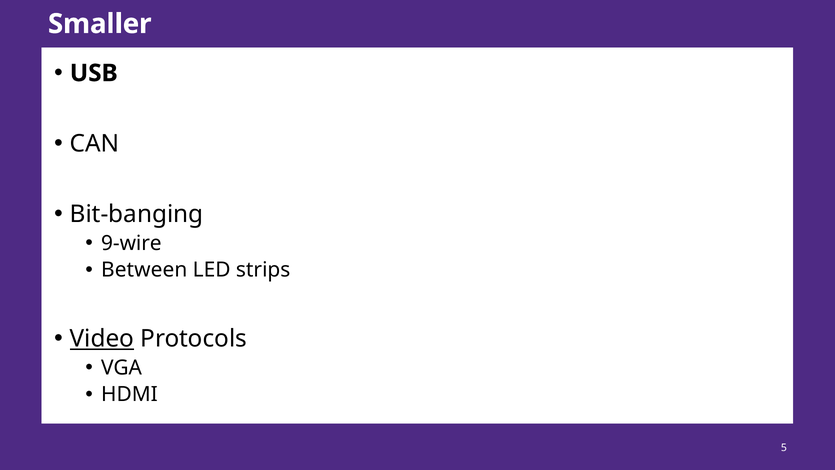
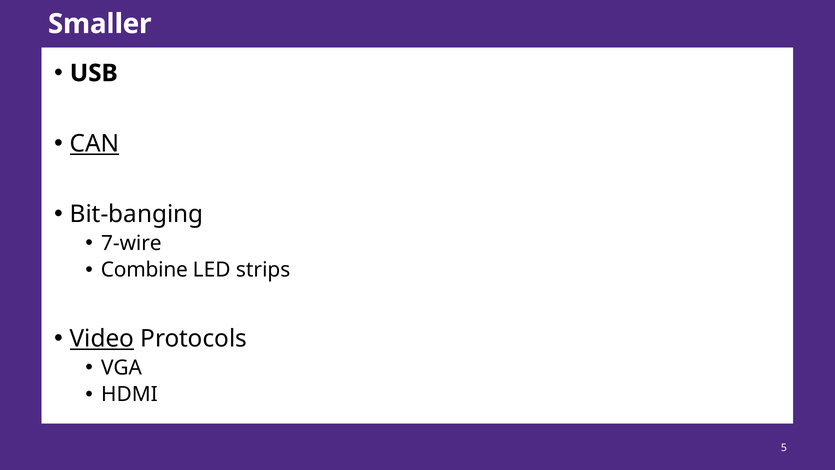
CAN underline: none -> present
9-wire: 9-wire -> 7-wire
Between: Between -> Combine
